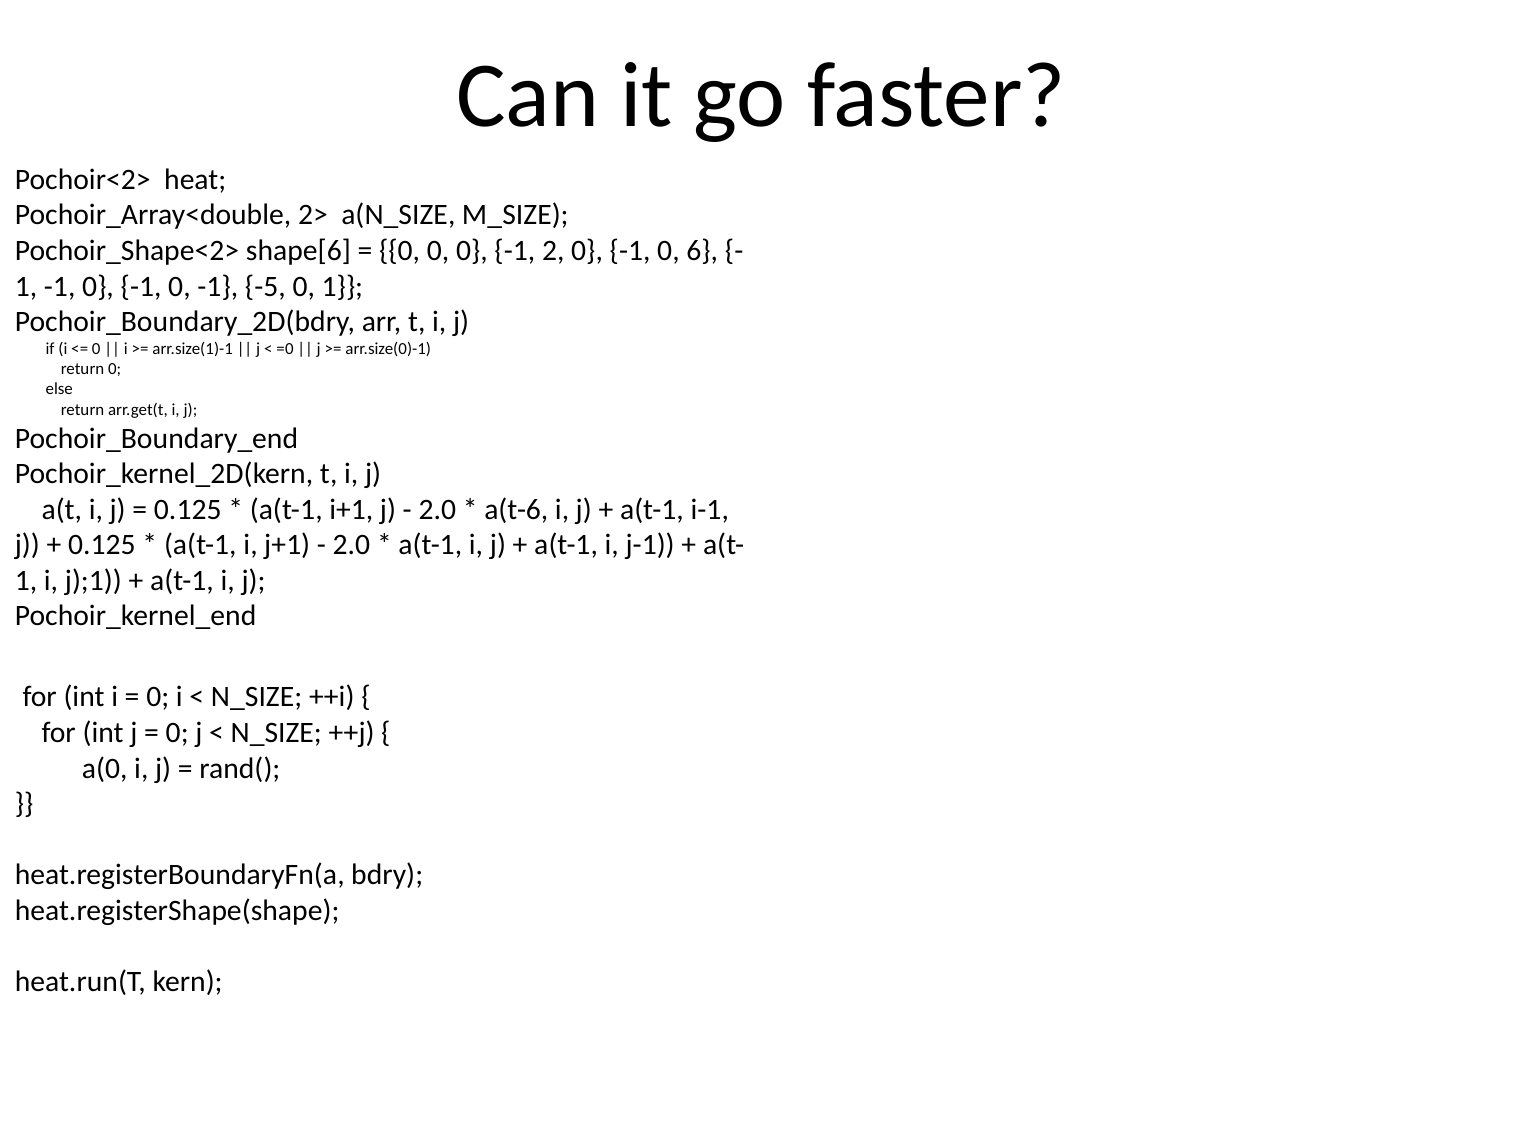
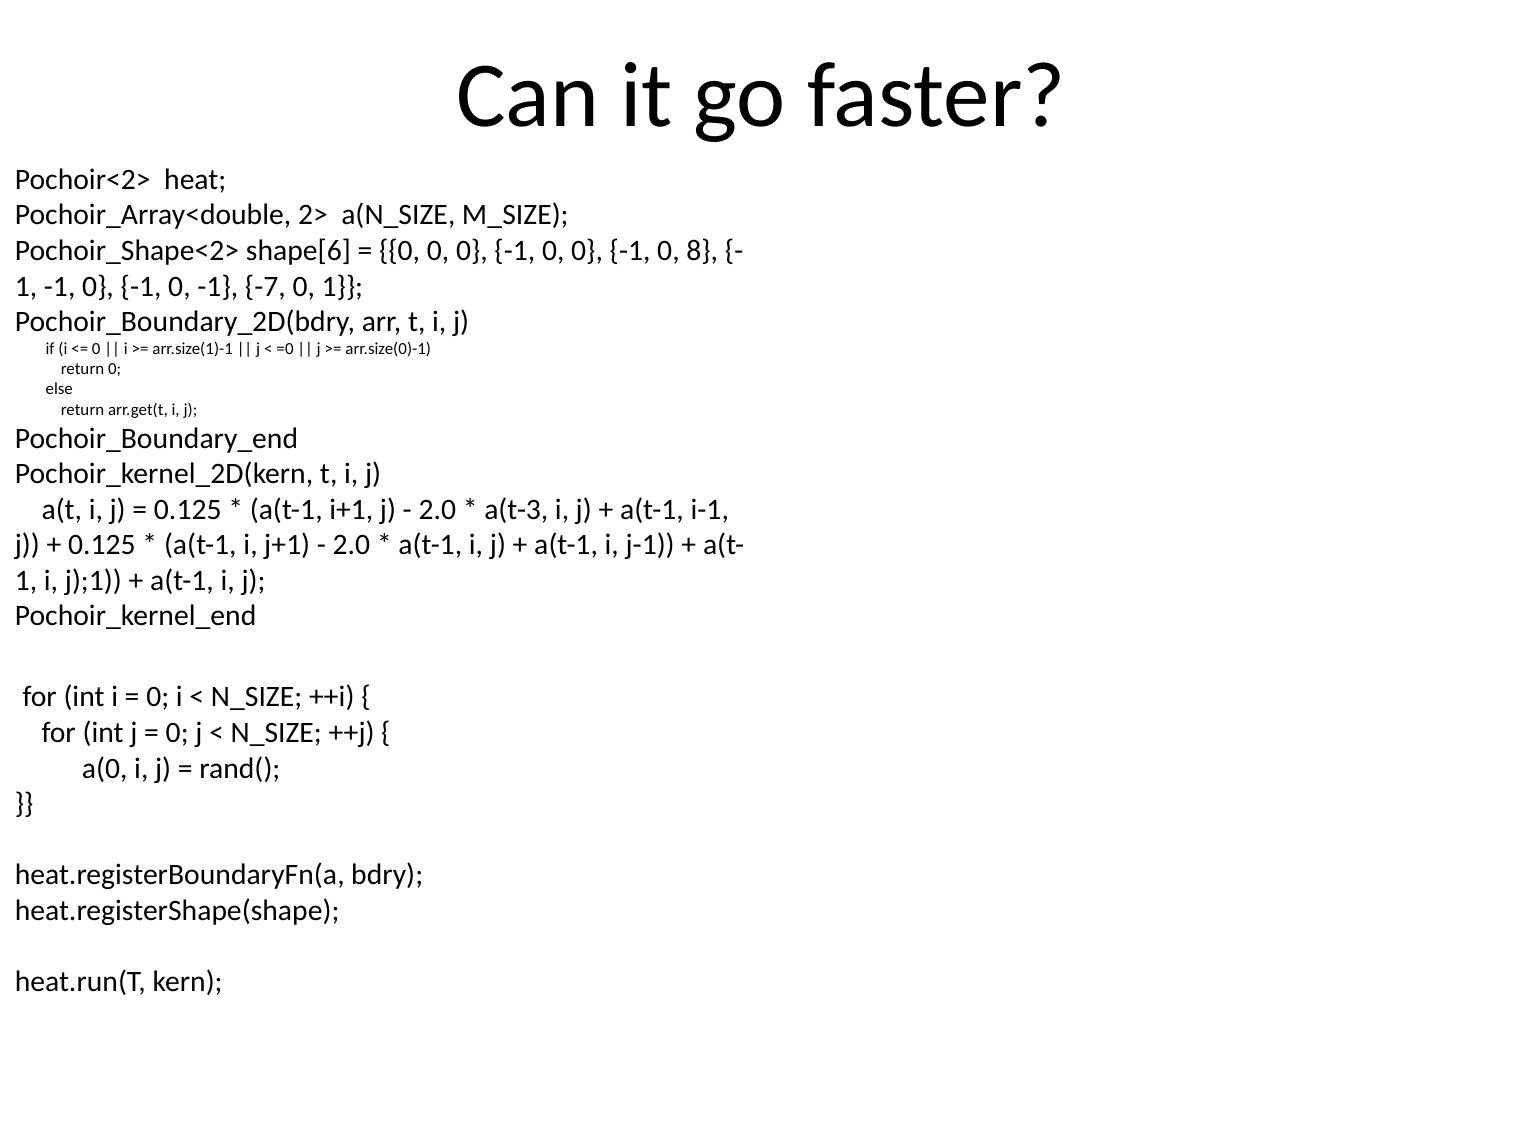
2 at (553, 251): 2 -> 0
6: 6 -> 8
-5: -5 -> -7
a(t-6: a(t-6 -> a(t-3
